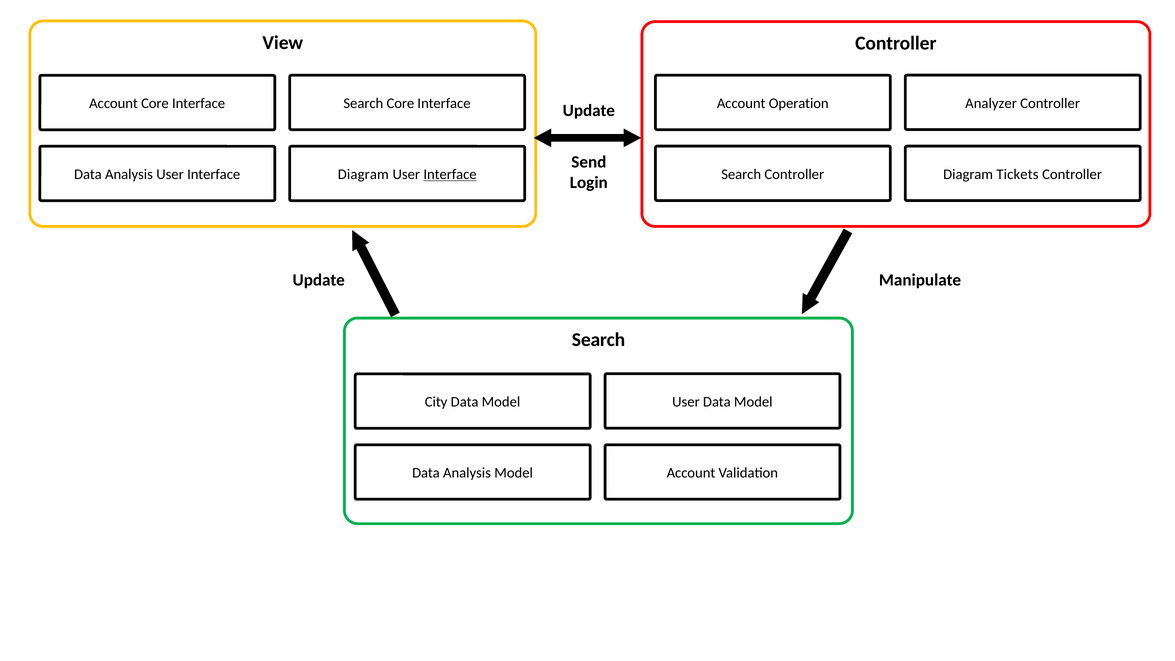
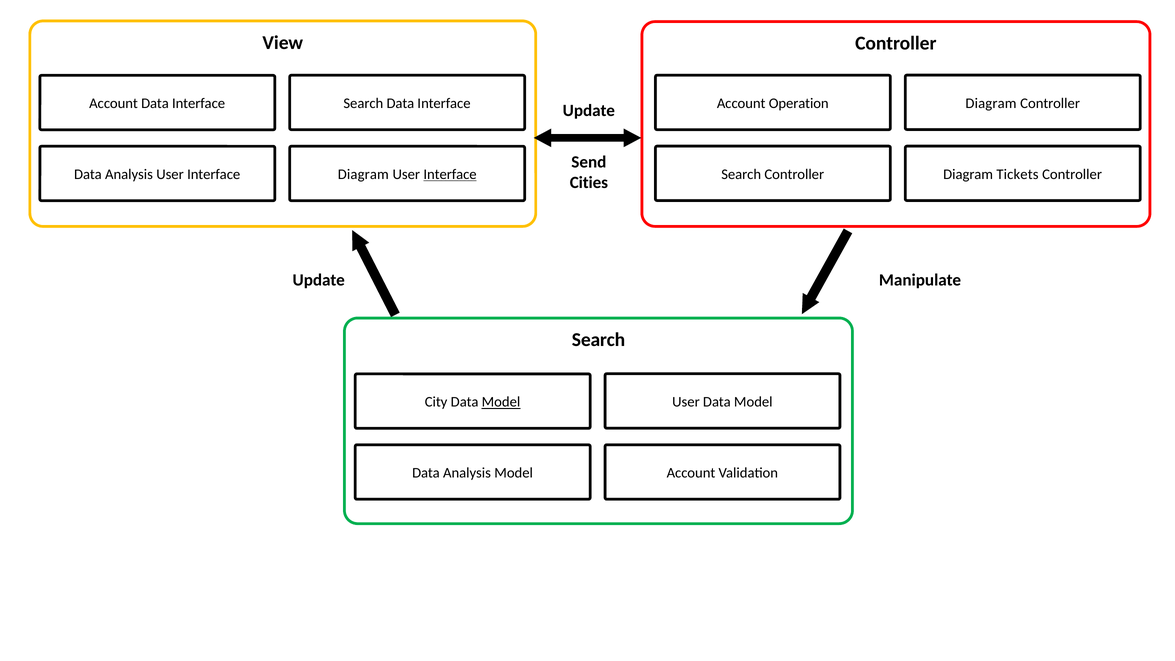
Analyzer at (991, 103): Analyzer -> Diagram
Search Core: Core -> Data
Account Core: Core -> Data
Login: Login -> Cities
Model at (501, 402) underline: none -> present
